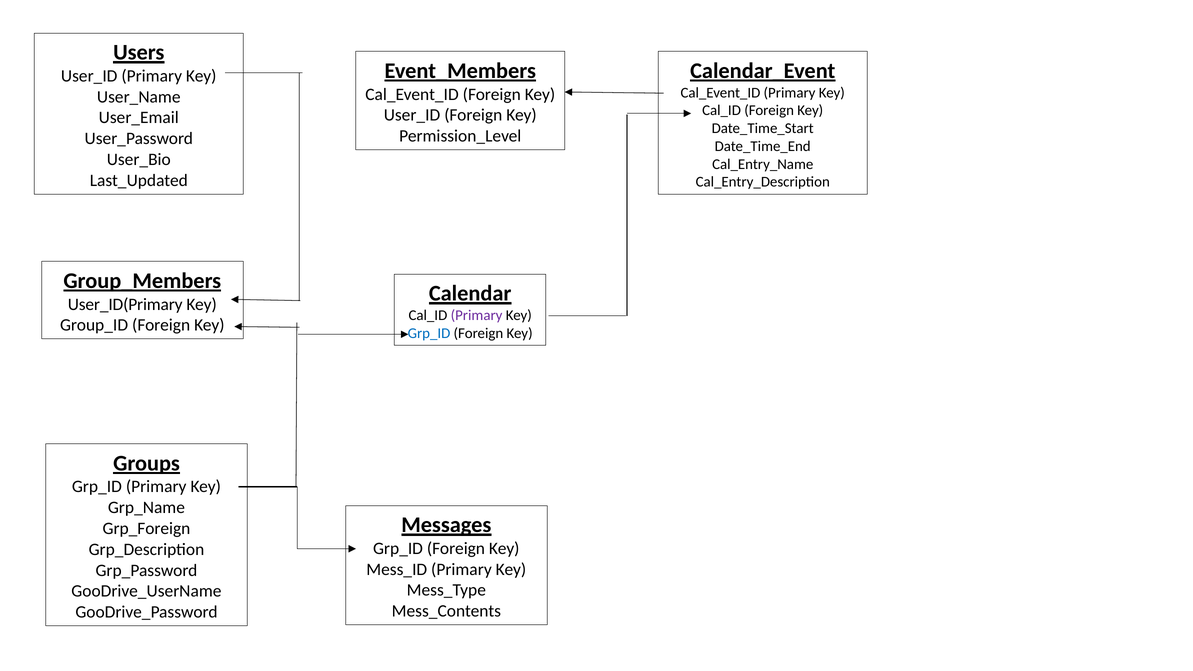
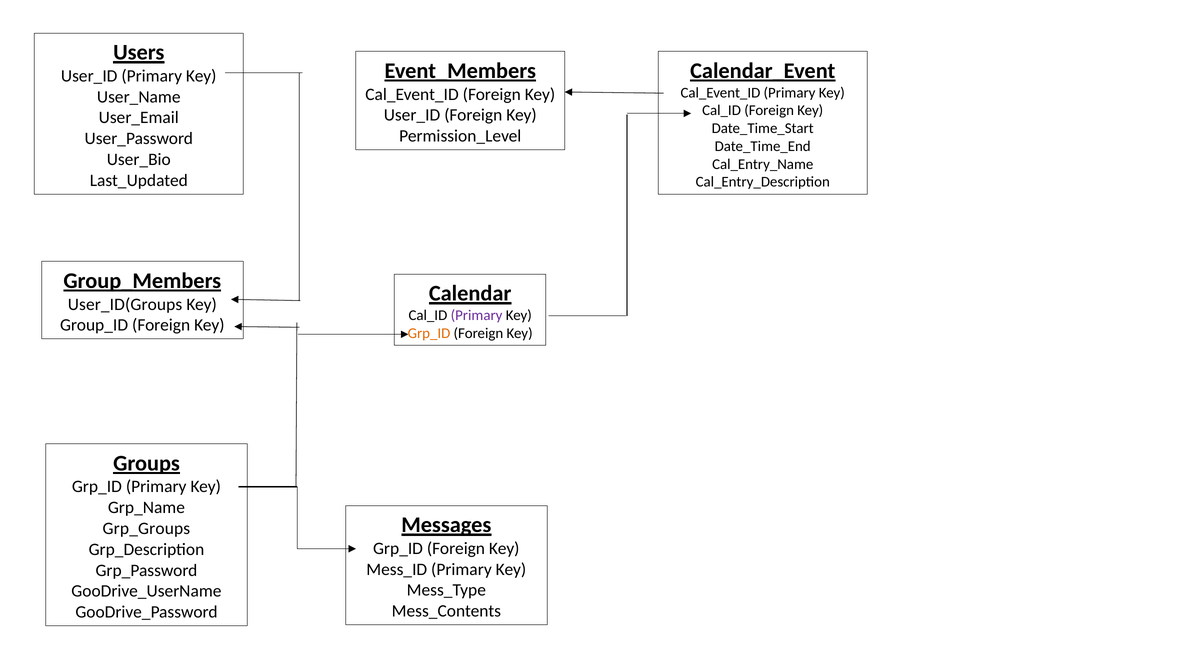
User_ID(Primary: User_ID(Primary -> User_ID(Groups
Grp_ID at (429, 333) colour: blue -> orange
Grp_Foreign: Grp_Foreign -> Grp_Groups
